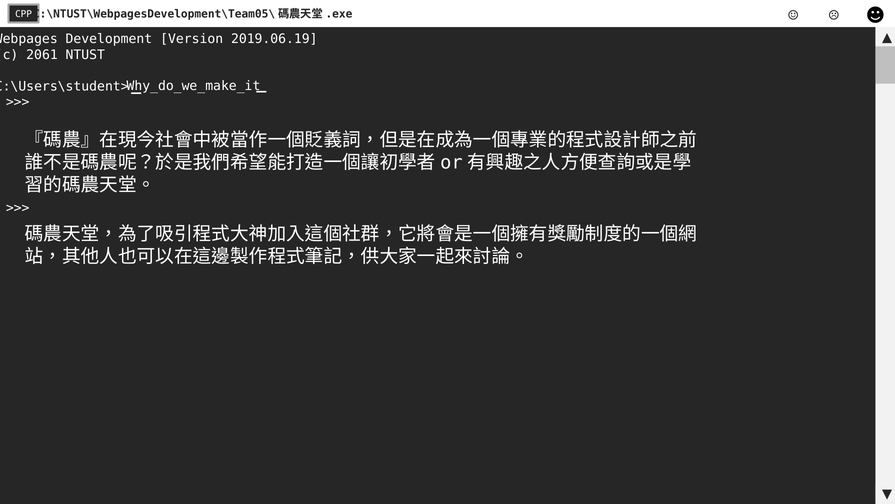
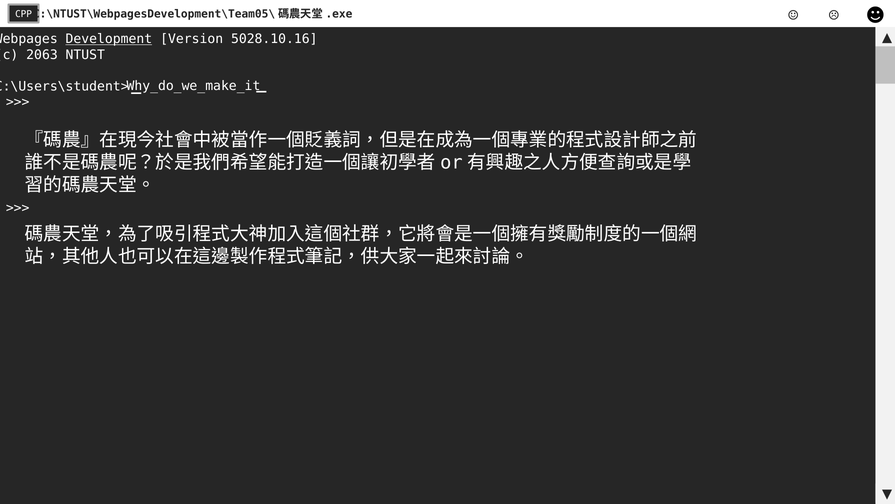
Development underline: none -> present
2019.06.19: 2019.06.19 -> 5028.10.16
2061: 2061 -> 2063
